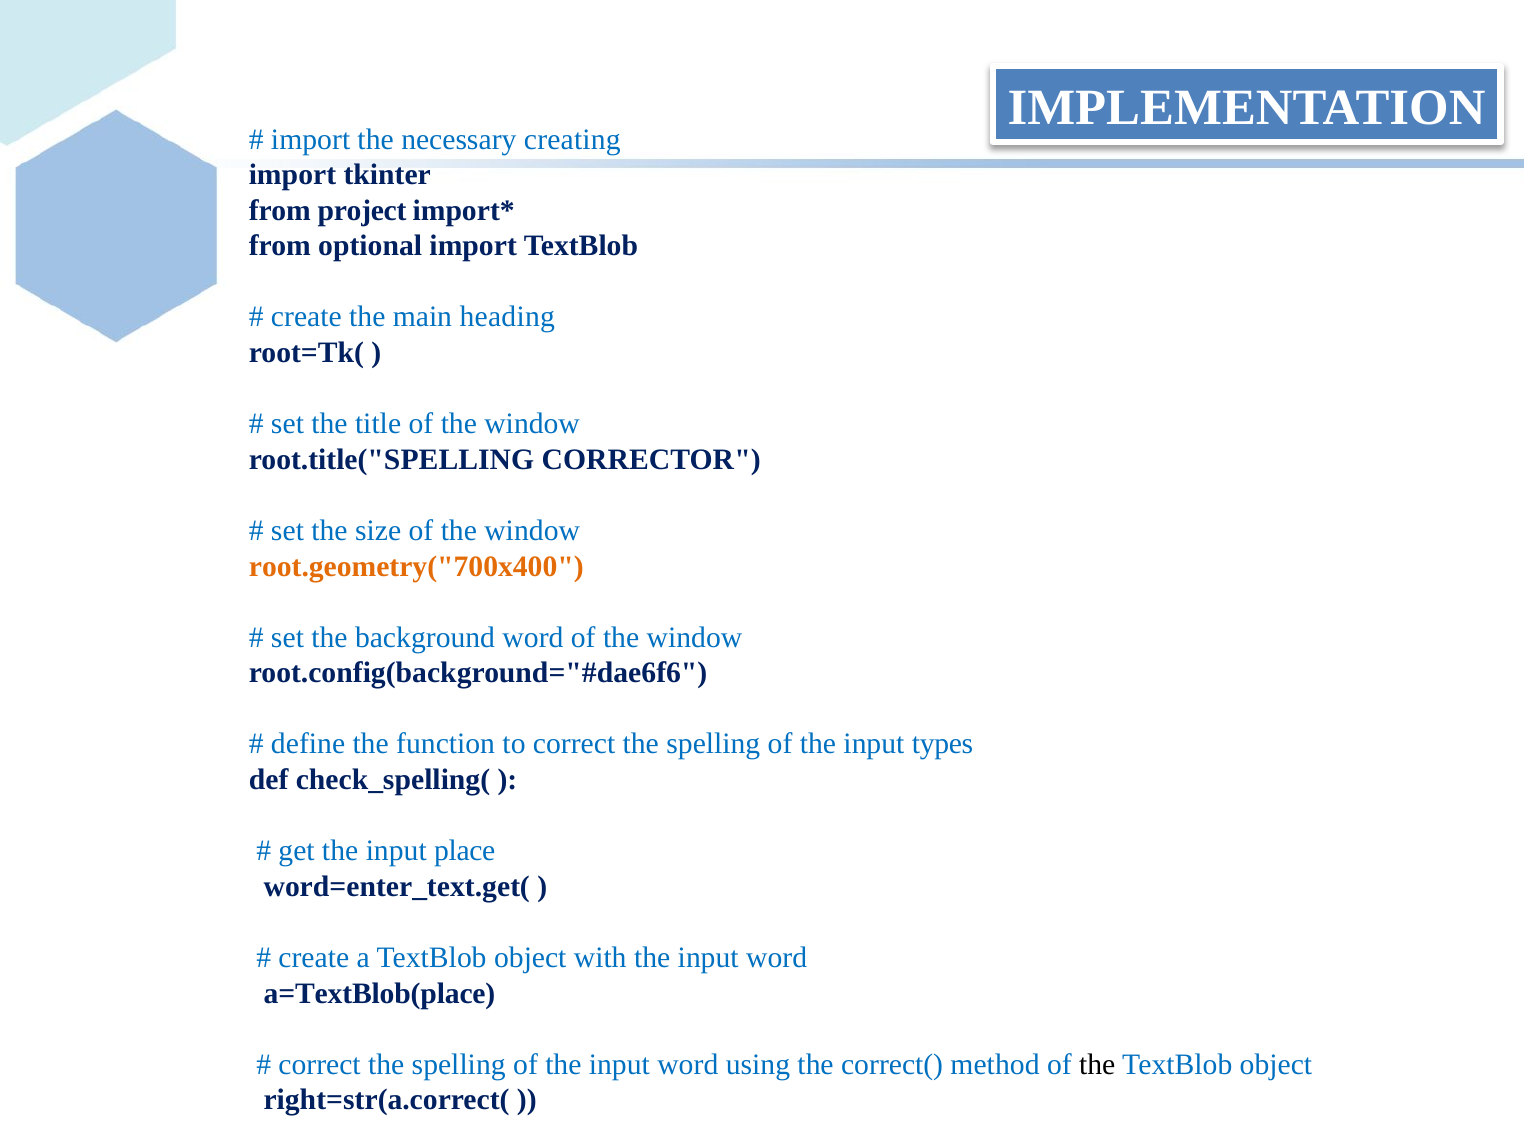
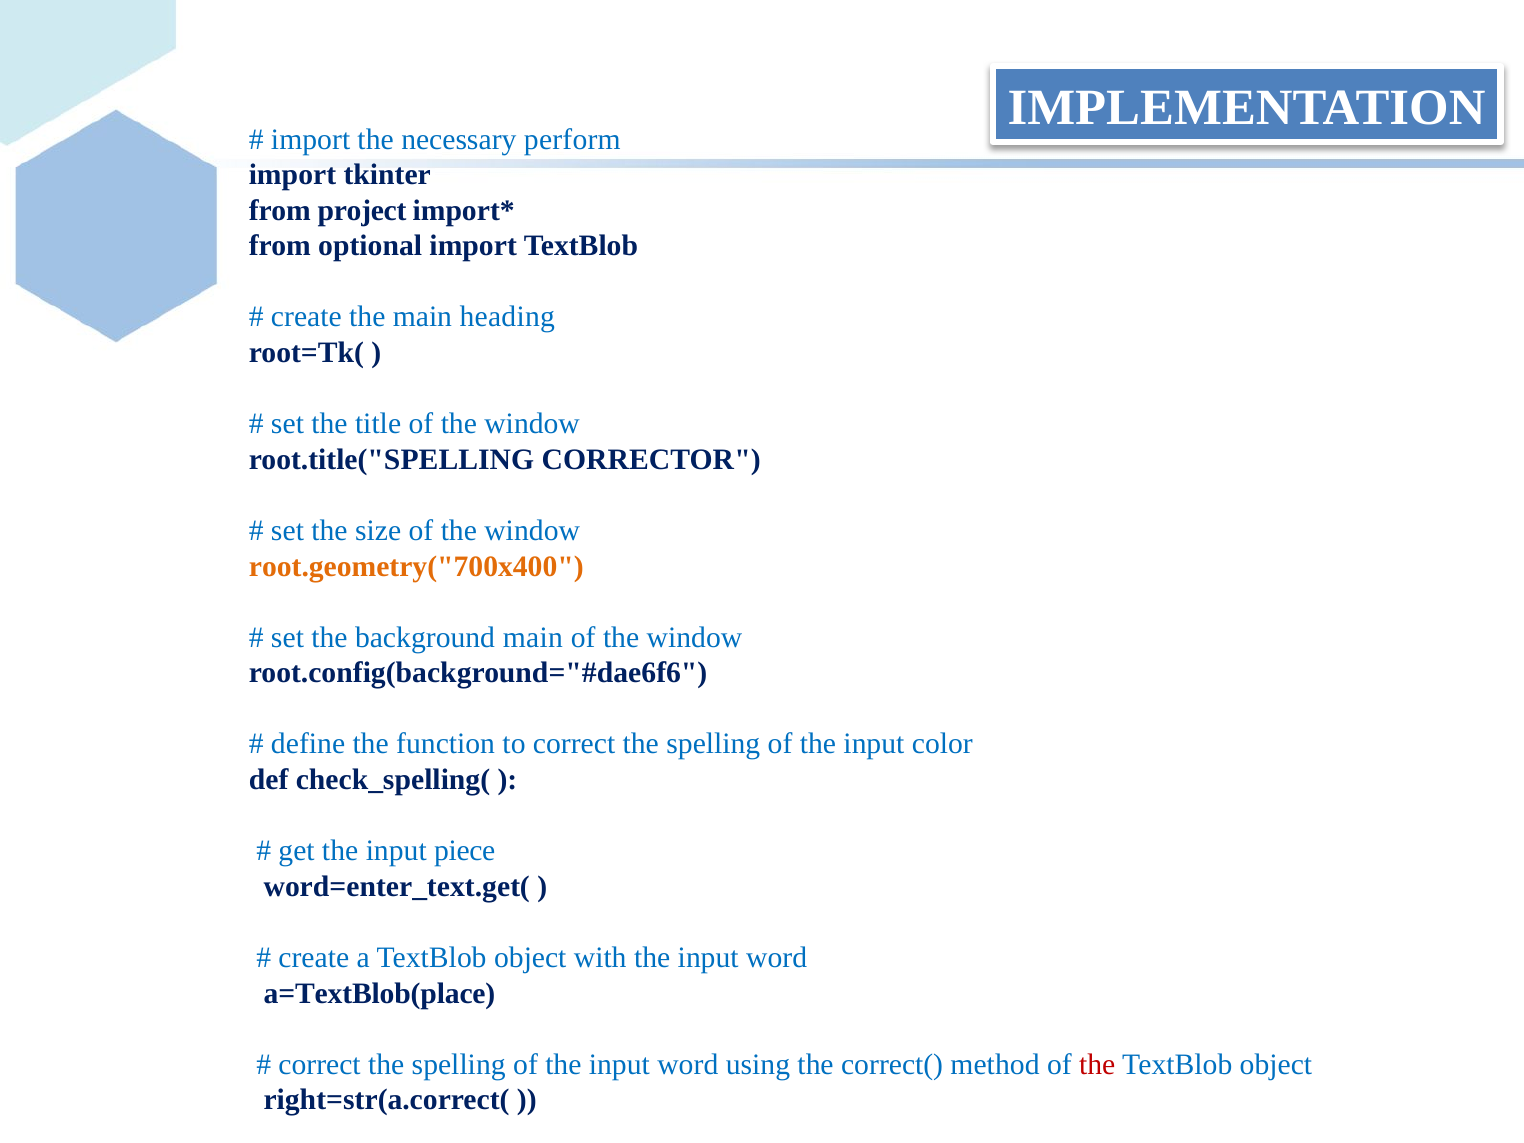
creating: creating -> perform
background word: word -> main
types: types -> color
place: place -> piece
the at (1097, 1064) colour: black -> red
